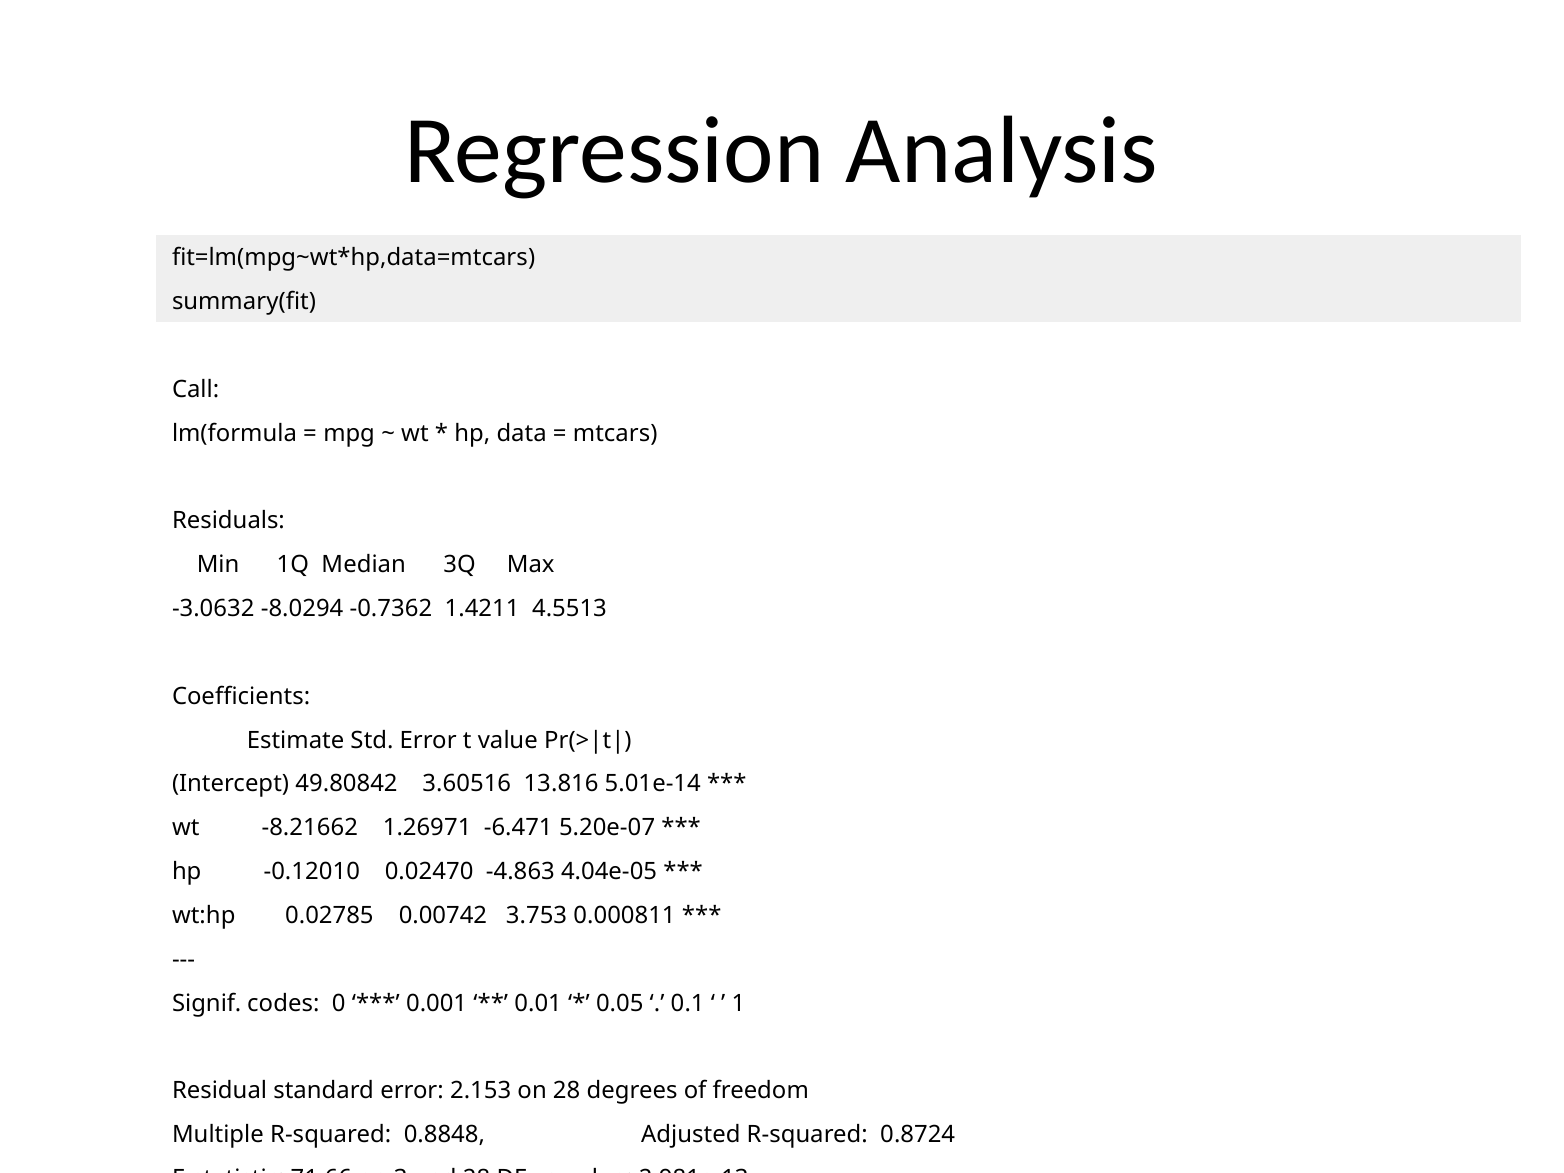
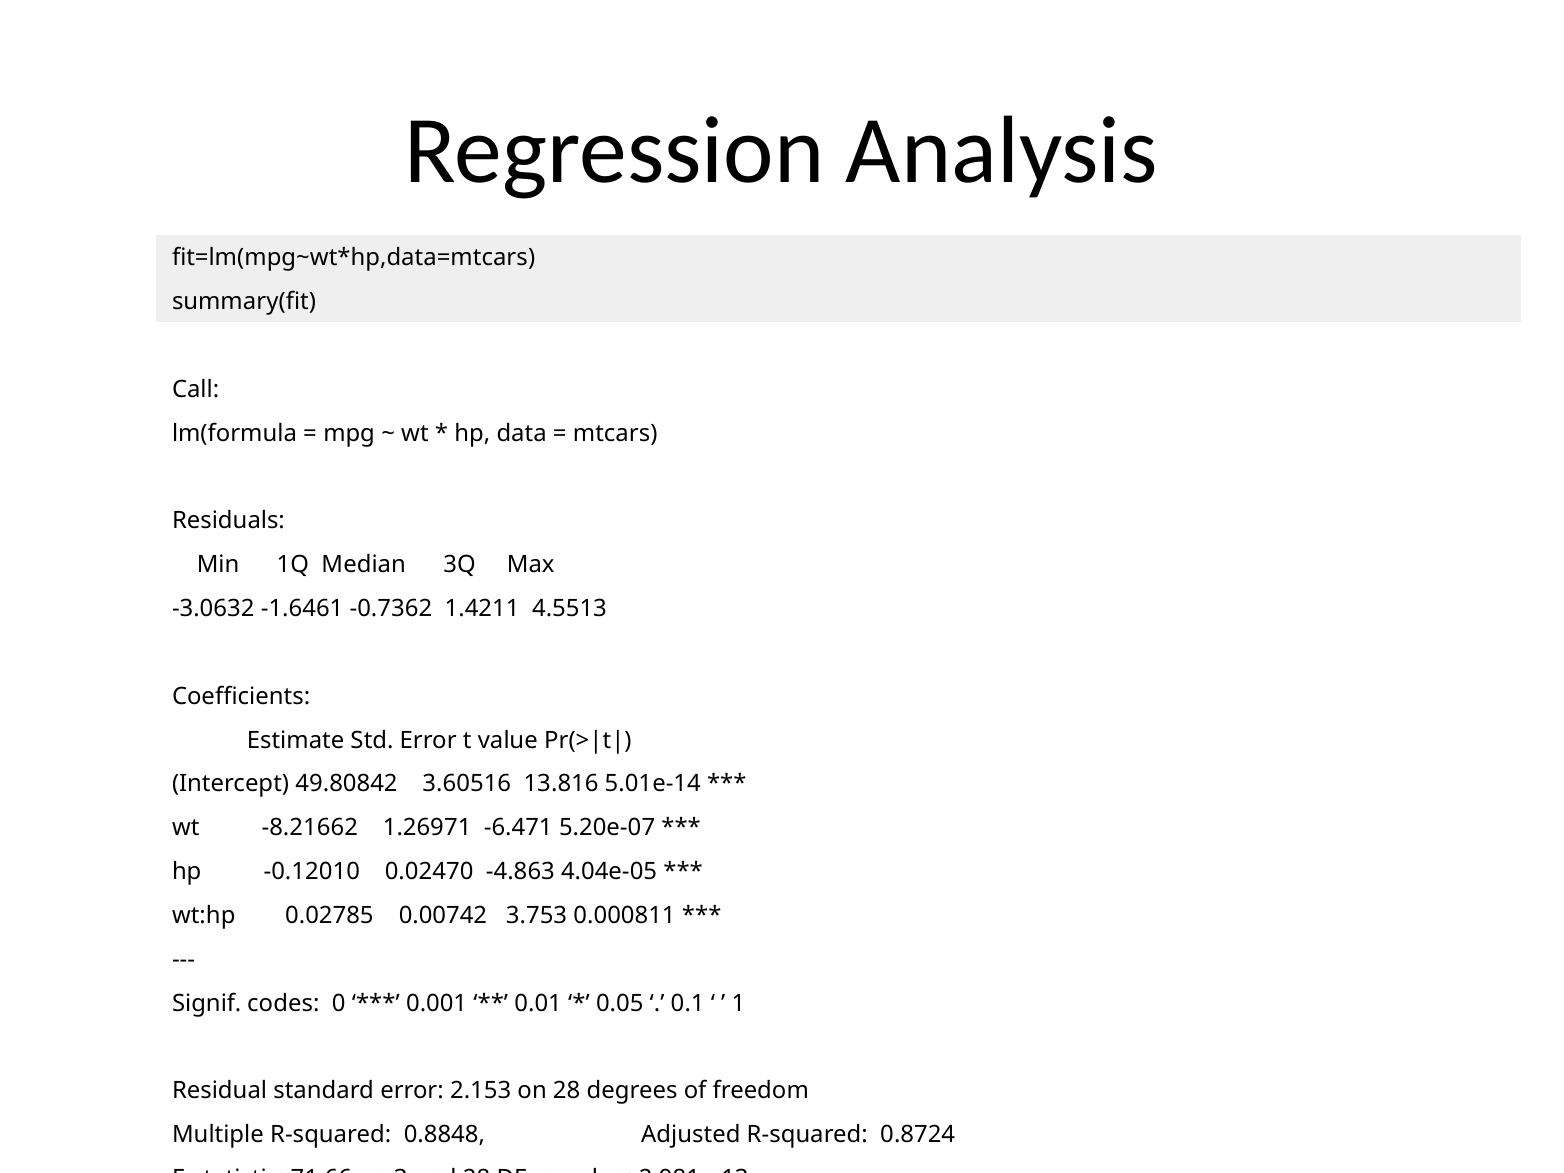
-8.0294: -8.0294 -> -1.6461
